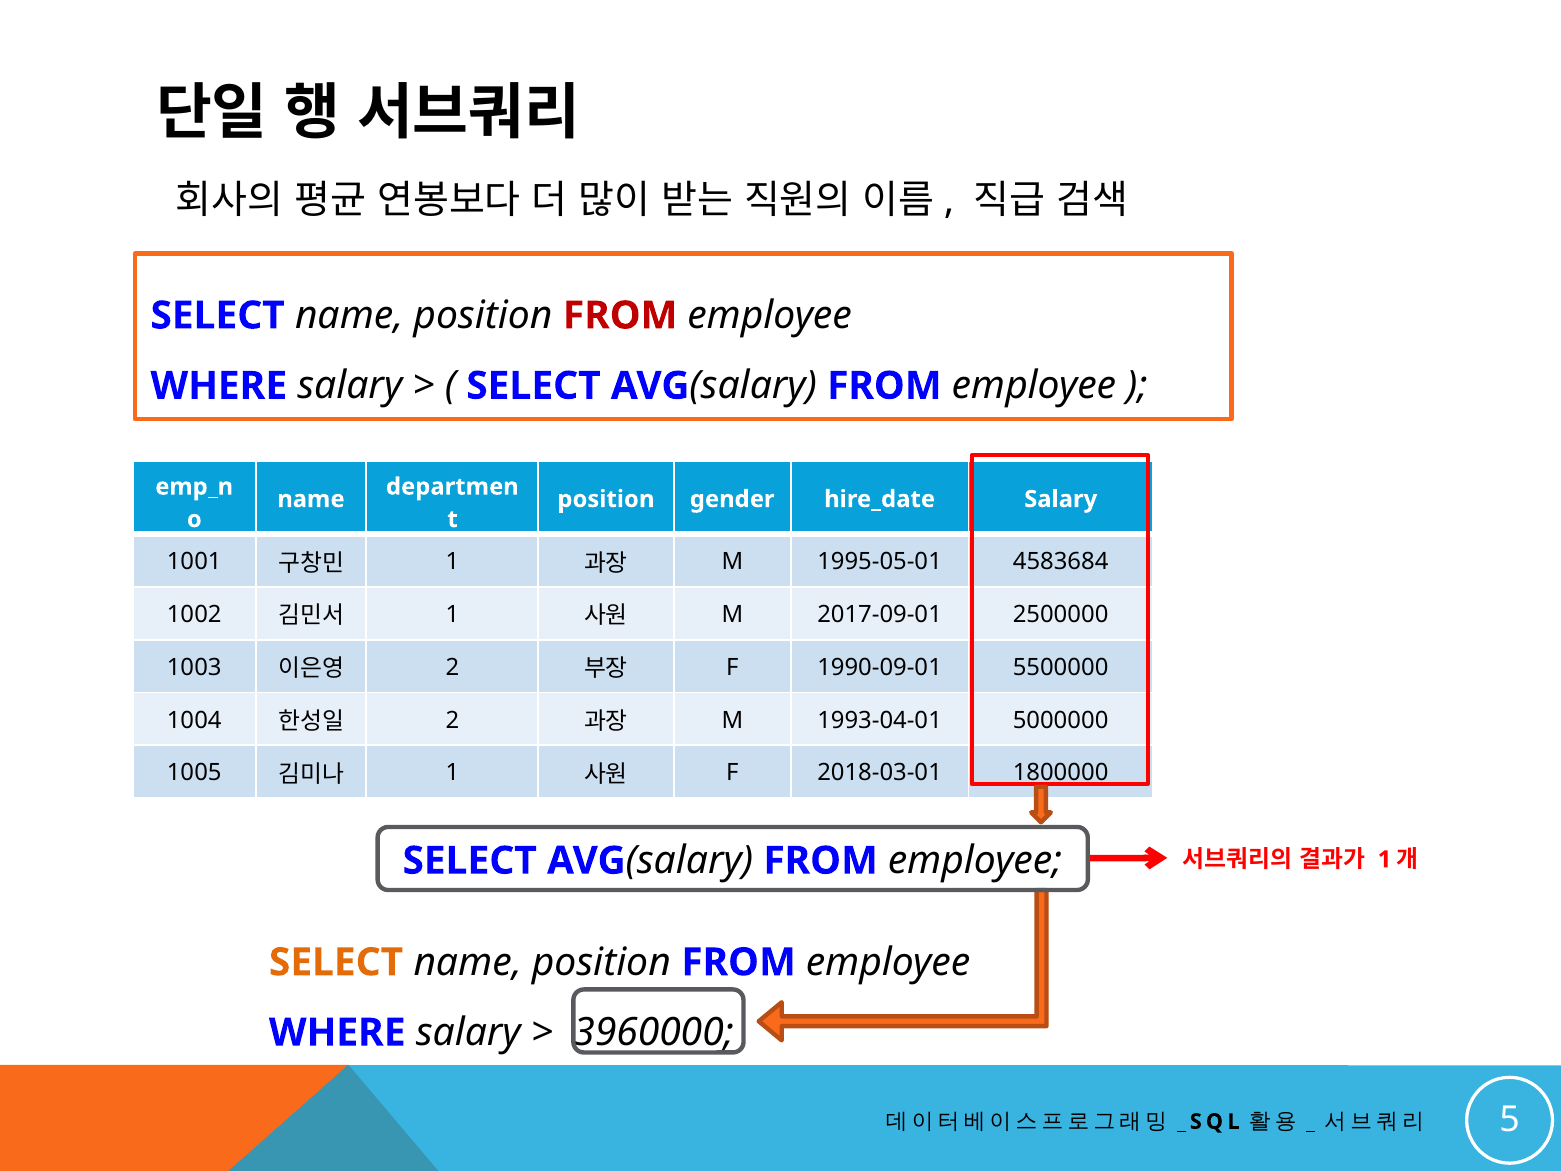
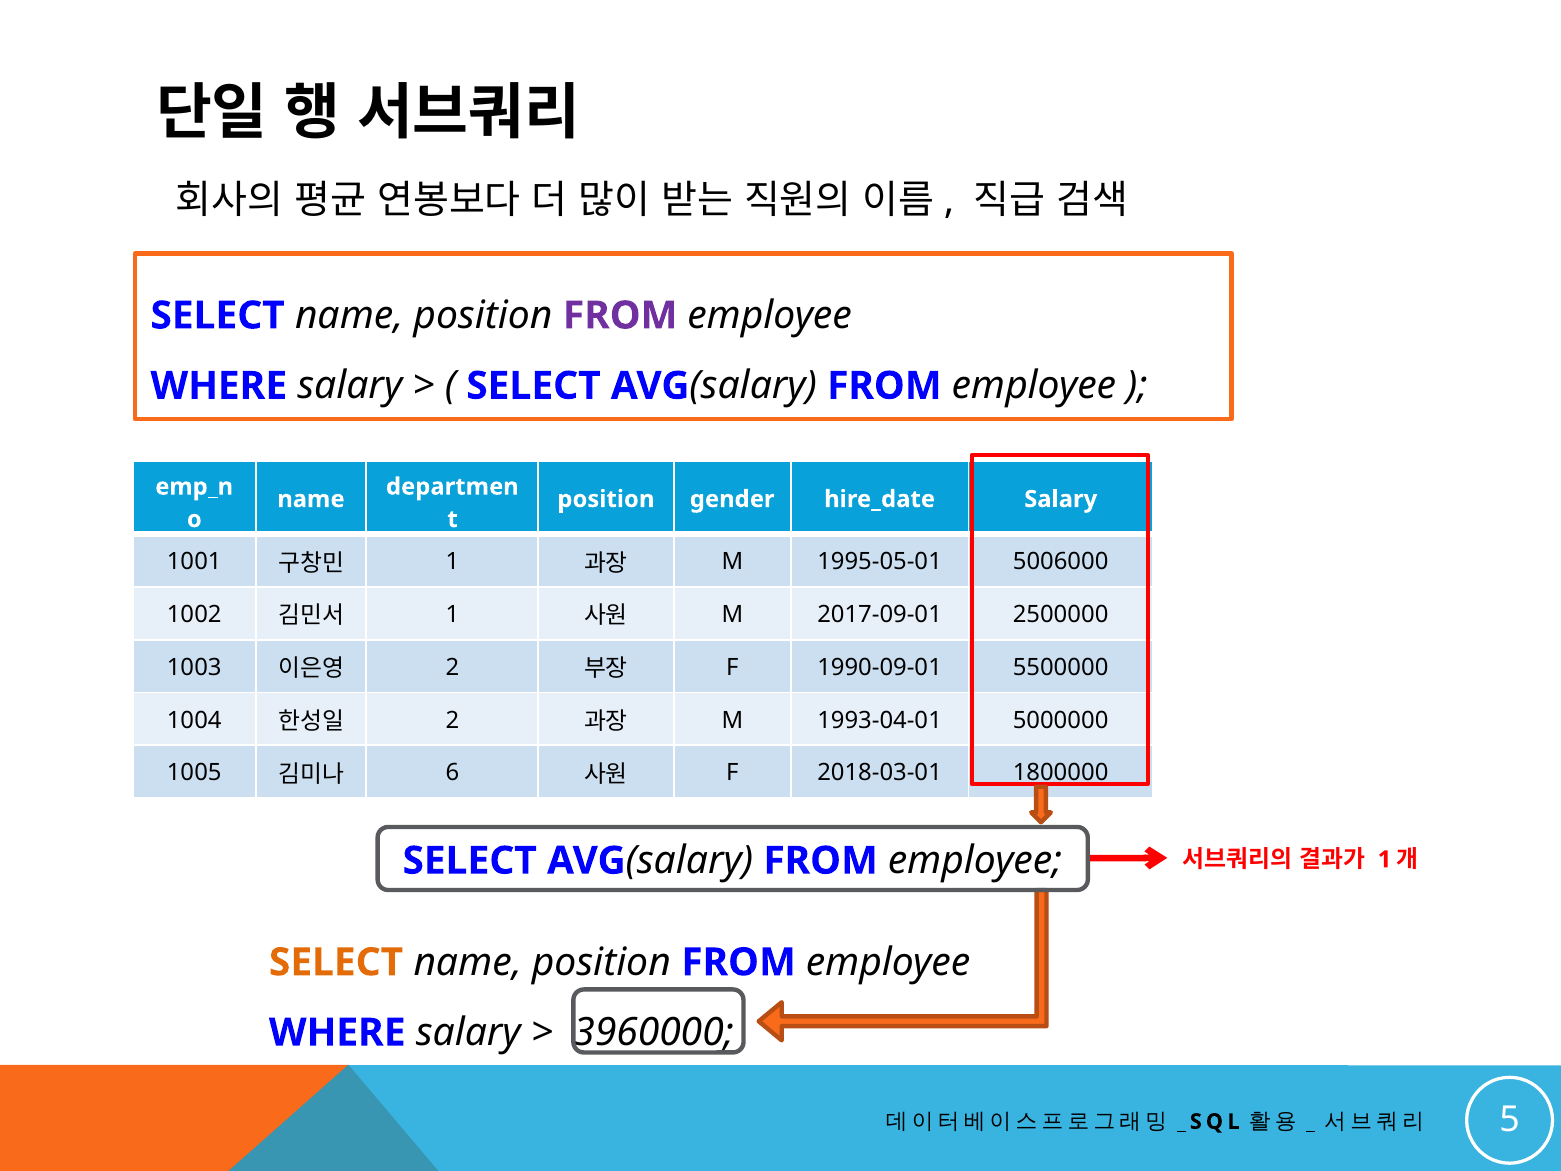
FROM at (620, 316) colour: red -> purple
4583684: 4583684 -> 5006000
1 at (452, 773): 1 -> 6
